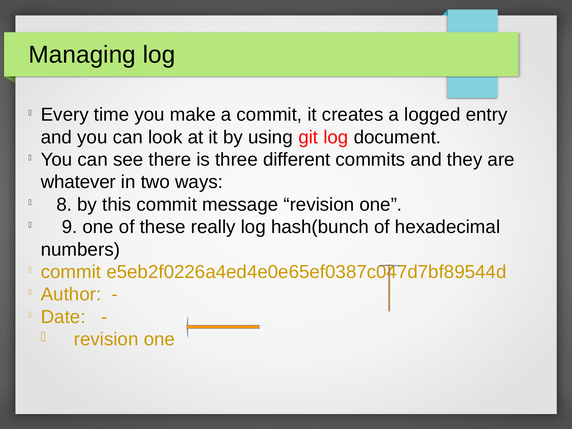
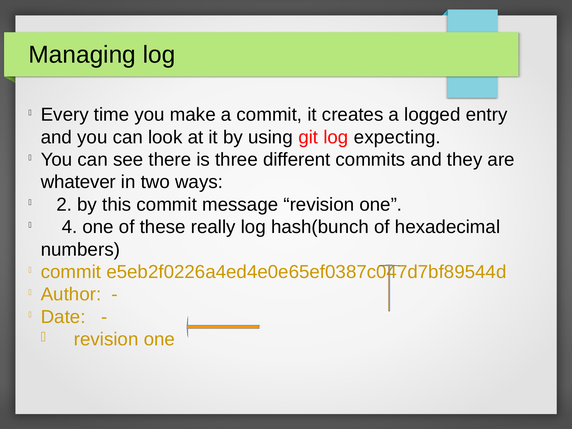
document: document -> expecting
8: 8 -> 2
9: 9 -> 4
